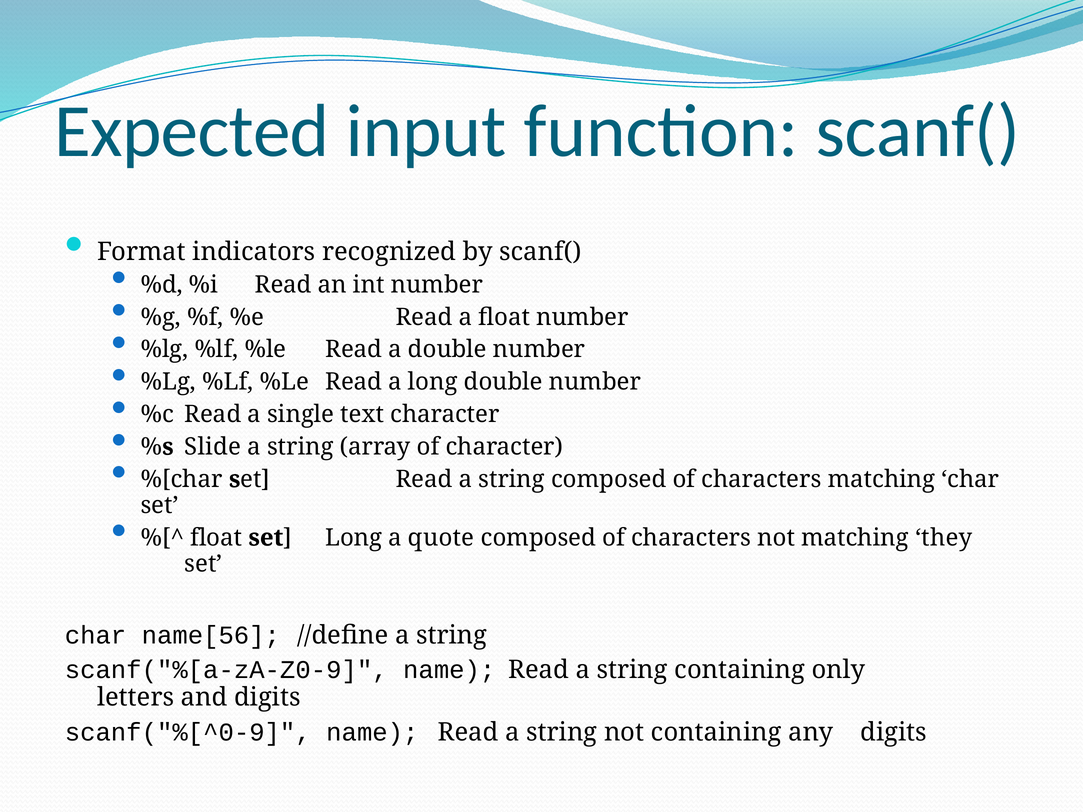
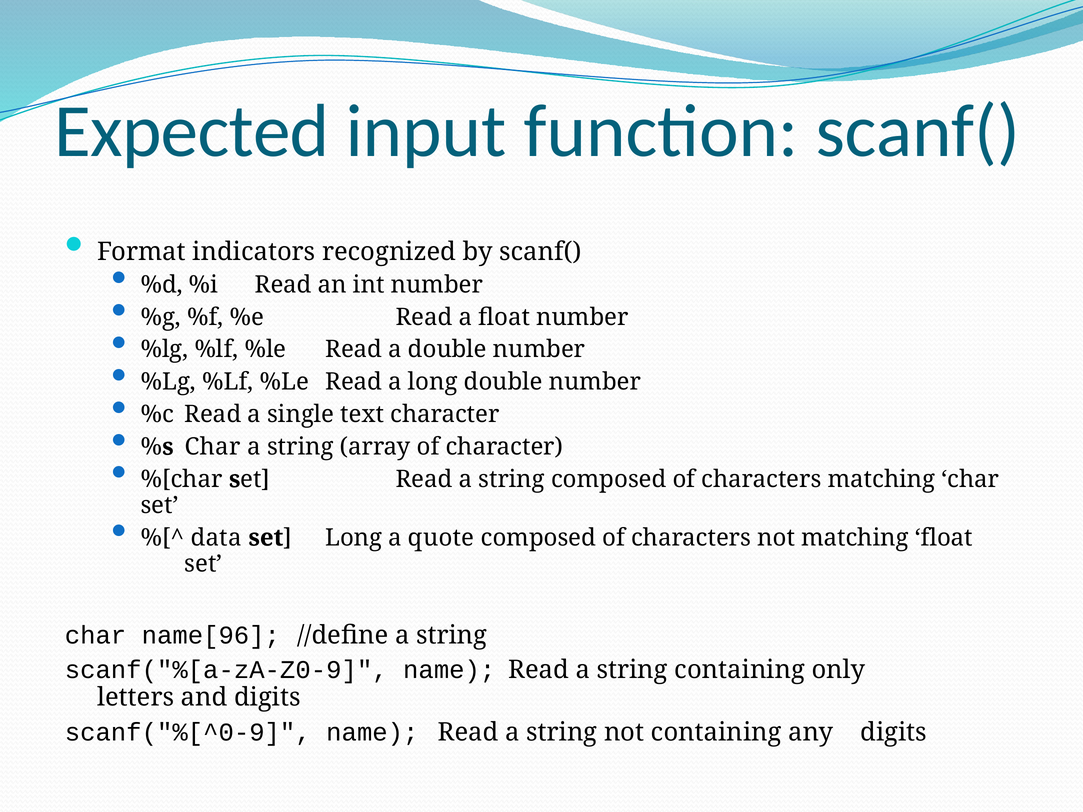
%s Slide: Slide -> Char
float at (216, 538): float -> data
matching they: they -> float
name[56: name[56 -> name[96
